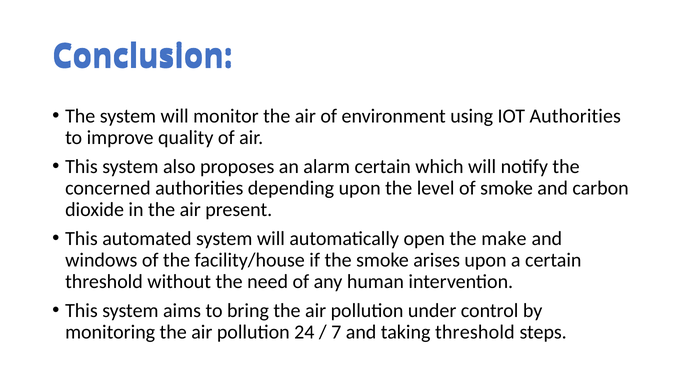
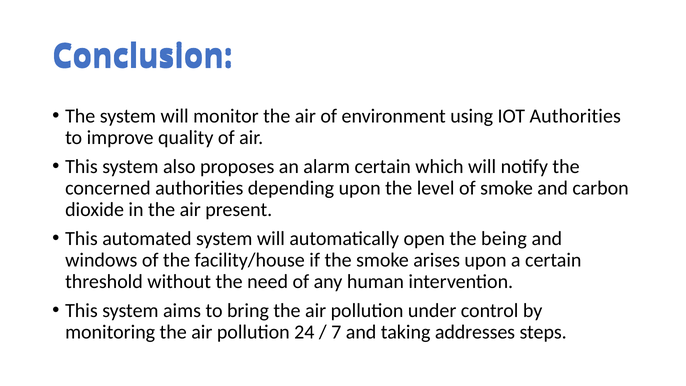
make: make -> being
taking threshold: threshold -> addresses
